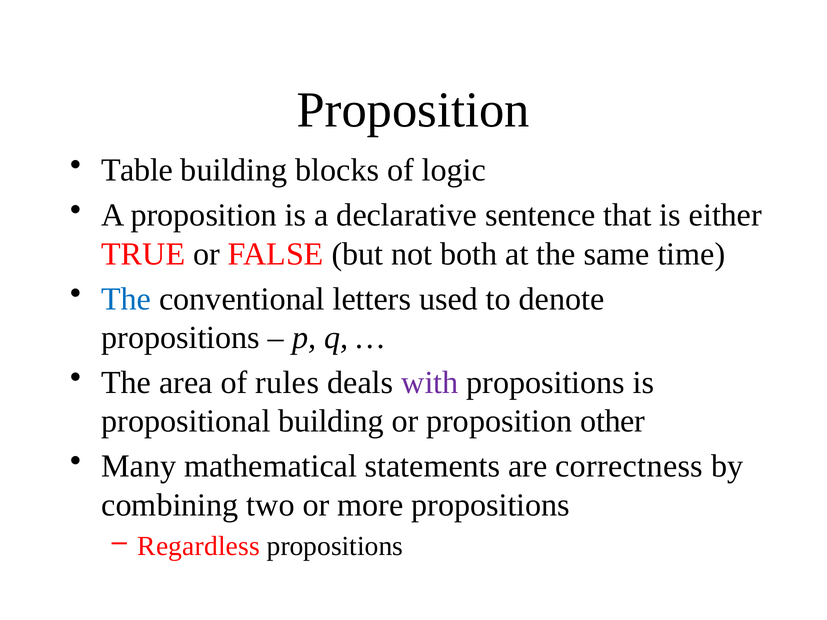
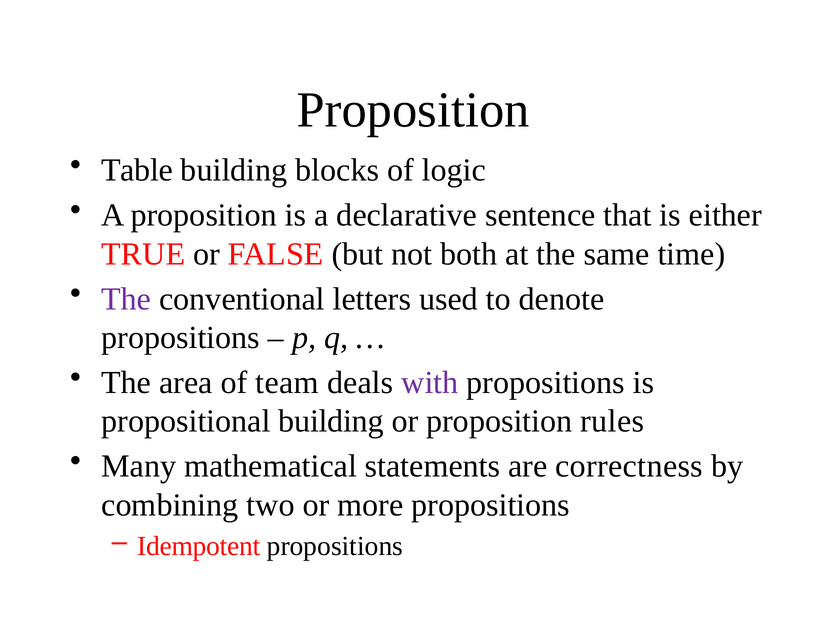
The at (126, 299) colour: blue -> purple
rules: rules -> team
other: other -> rules
Regardless: Regardless -> Idempotent
